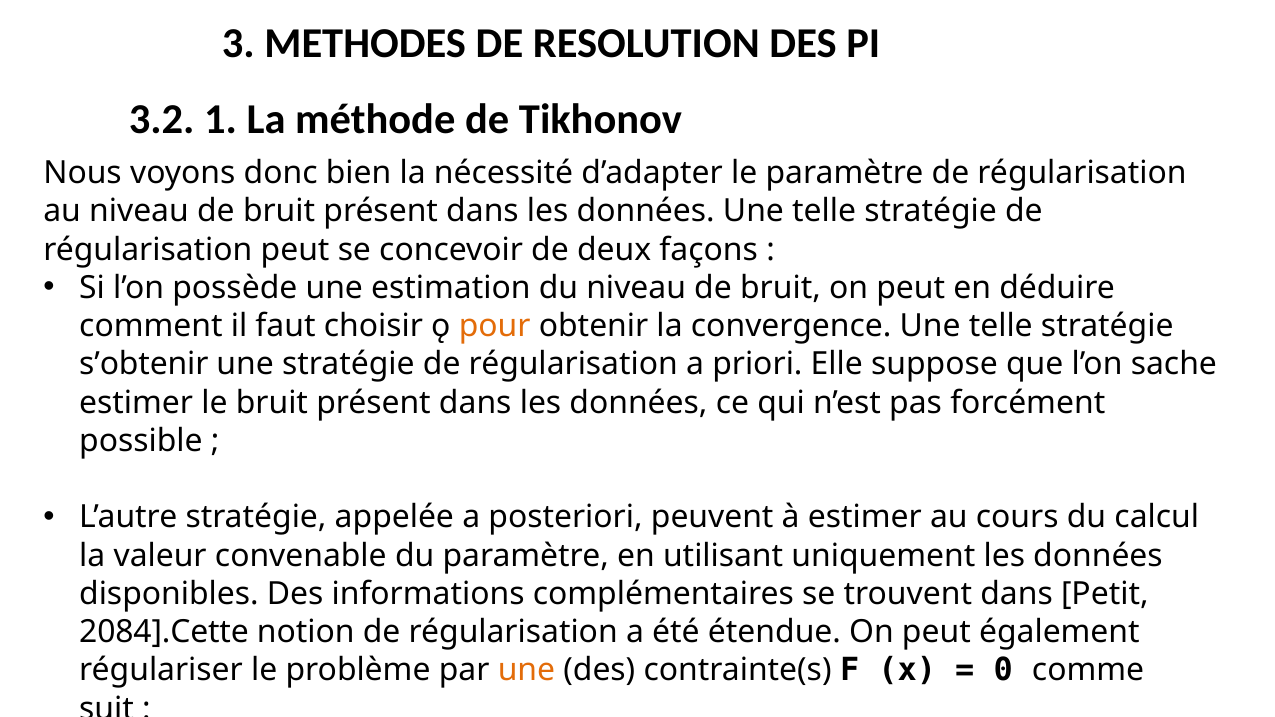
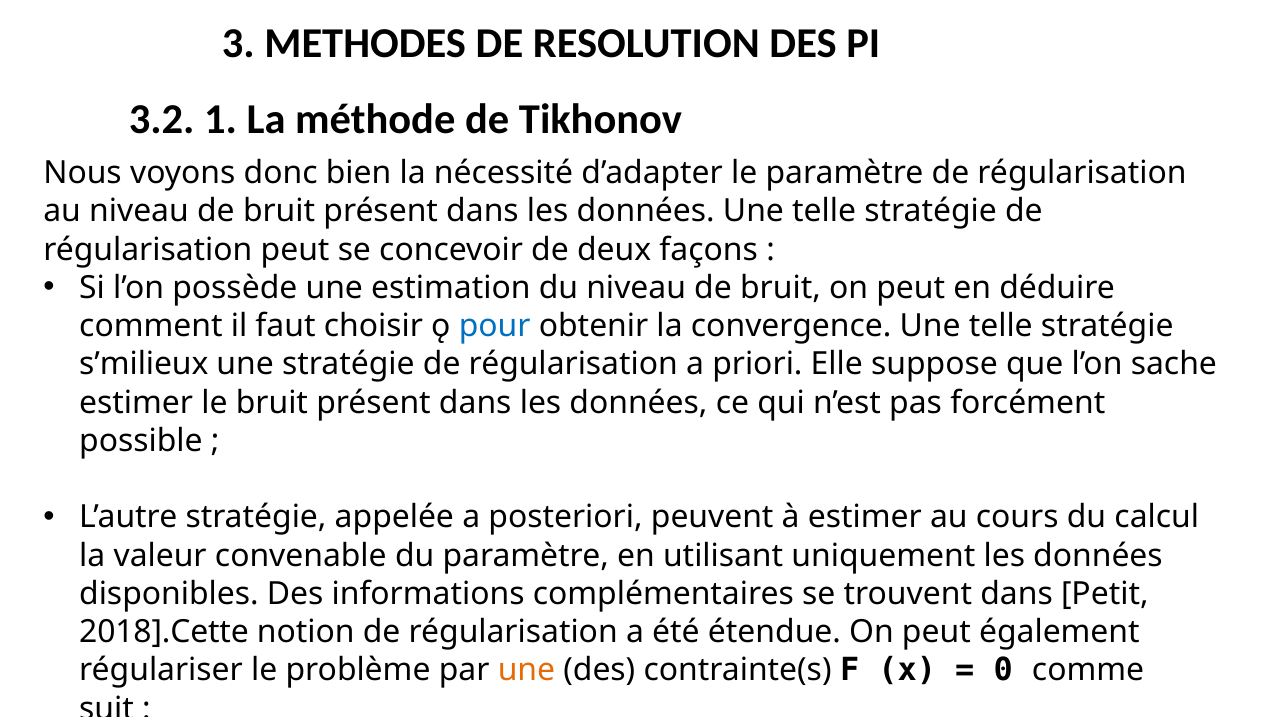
pour colour: orange -> blue
s’obtenir: s’obtenir -> s’milieux
2084].Cette: 2084].Cette -> 2018].Cette
